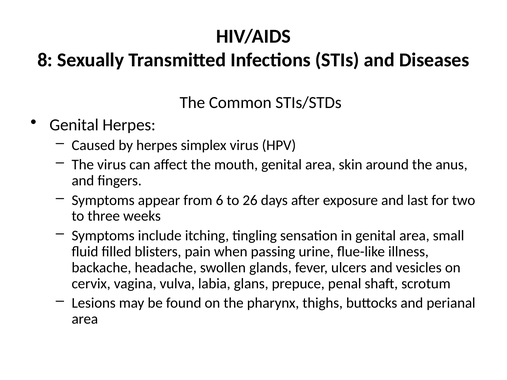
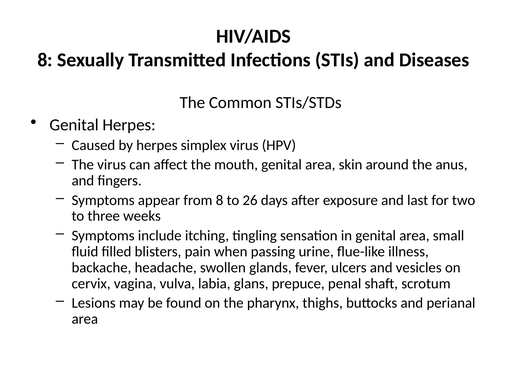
from 6: 6 -> 8
